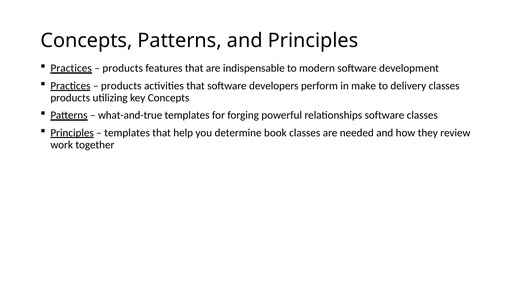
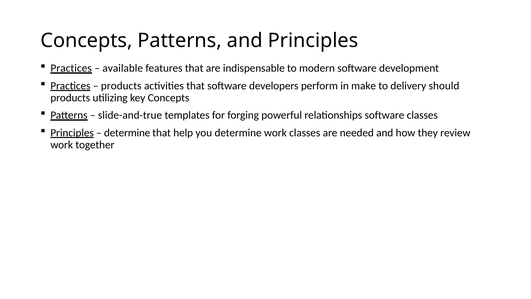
products at (123, 68): products -> available
delivery classes: classes -> should
what-and-true: what-and-true -> slide-and-true
templates at (127, 133): templates -> determine
determine book: book -> work
